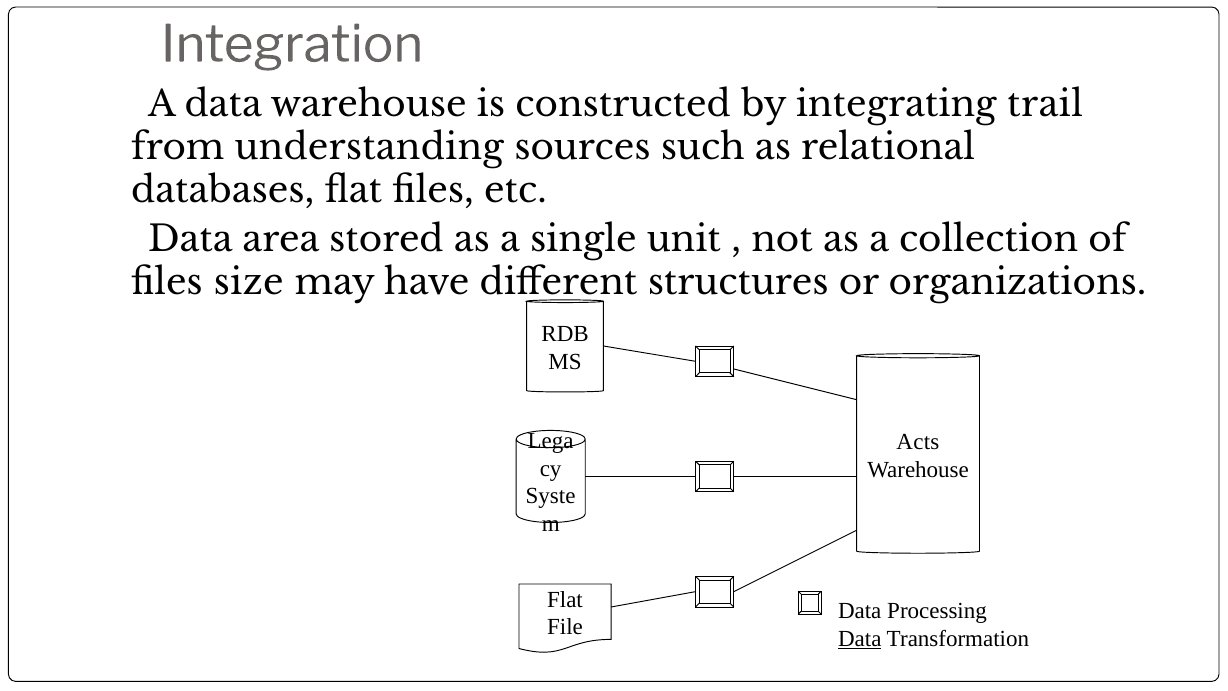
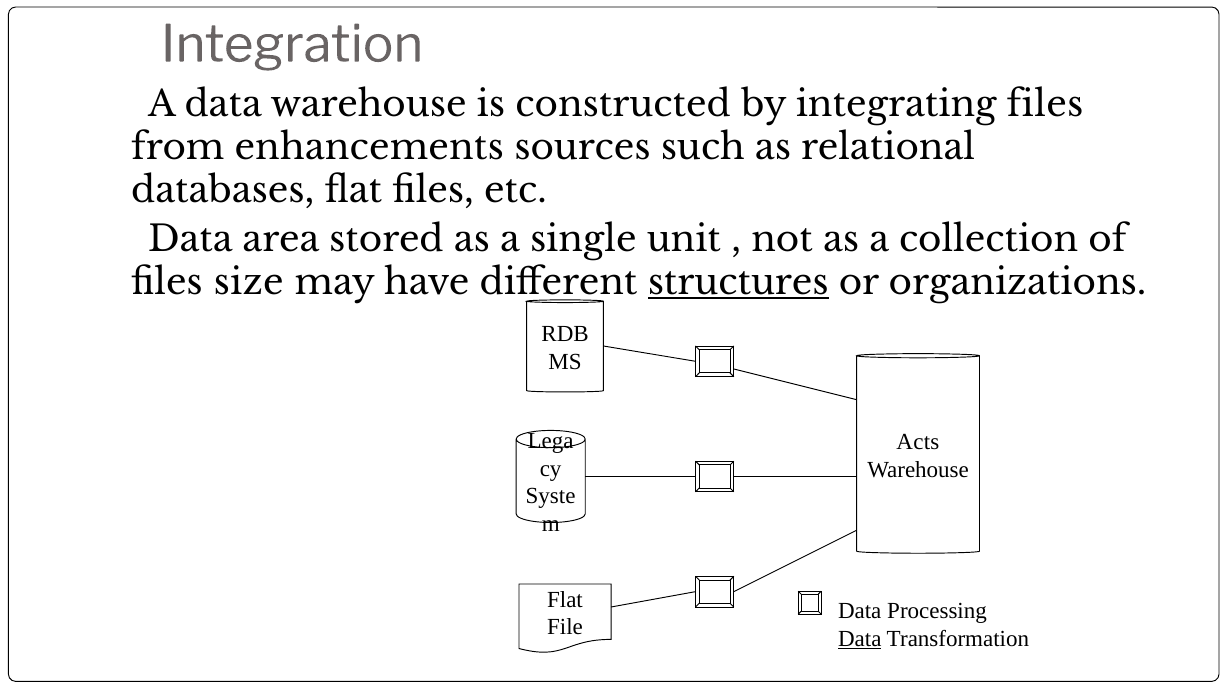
integrating trail: trail -> files
understanding: understanding -> enhancements
structures underline: none -> present
